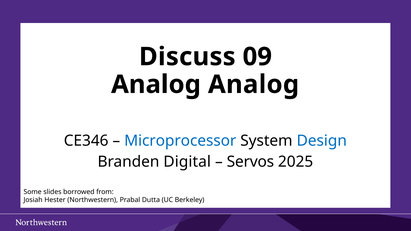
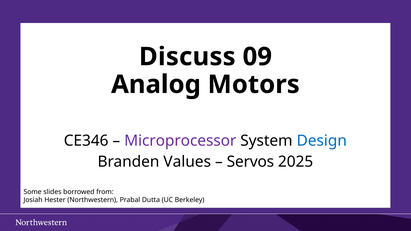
Analog Analog: Analog -> Motors
Microprocessor colour: blue -> purple
Digital: Digital -> Values
